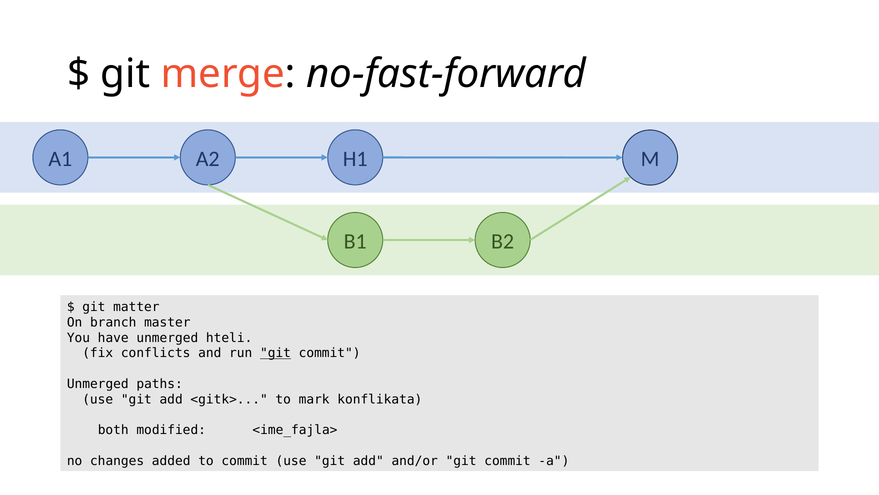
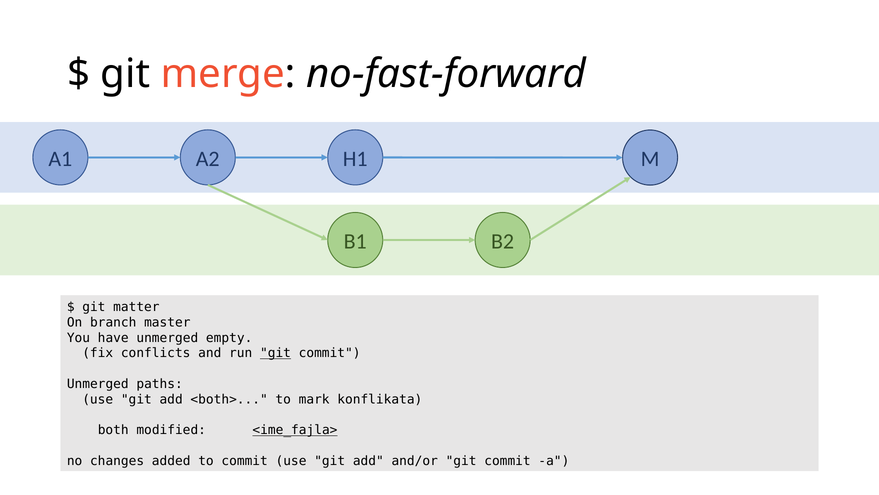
hteli: hteli -> empty
<gitk>: <gitk> -> <both>
<ime_fajla> underline: none -> present
